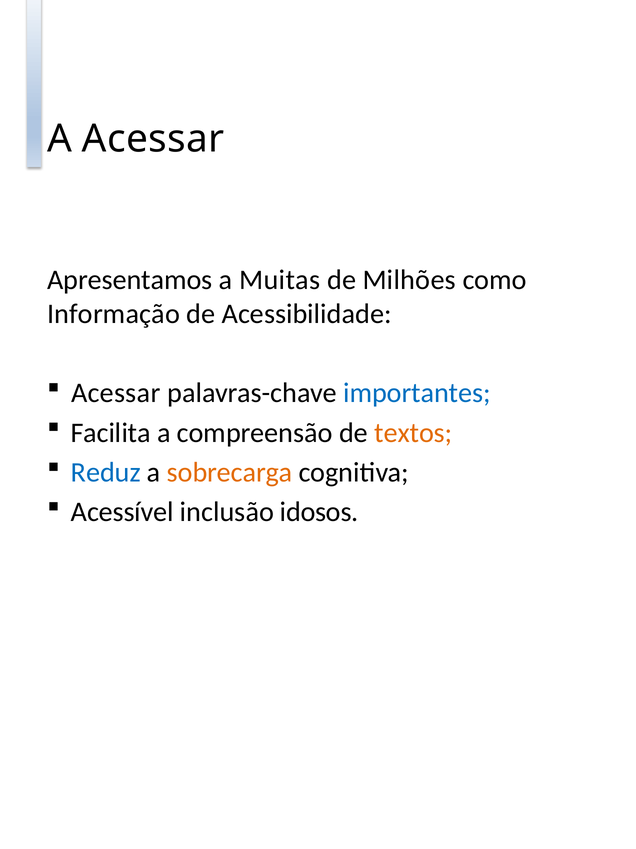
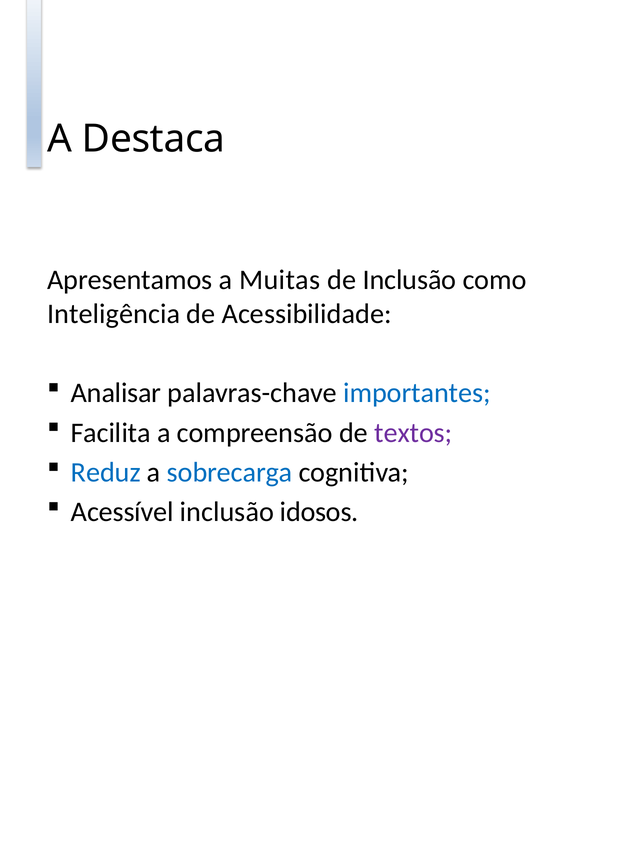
A Acessar: Acessar -> Destaca
de Milhões: Milhões -> Inclusão
Informação: Informação -> Inteligência
Acessar at (116, 393): Acessar -> Analisar
textos colour: orange -> purple
sobrecarga colour: orange -> blue
